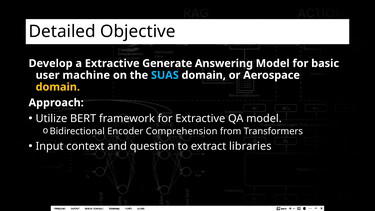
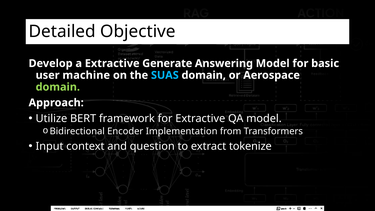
domain at (58, 87) colour: yellow -> light green
Comprehension: Comprehension -> Implementation
libraries: libraries -> tokenize
